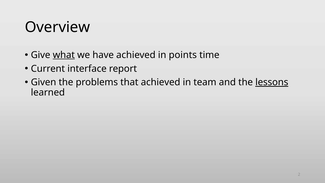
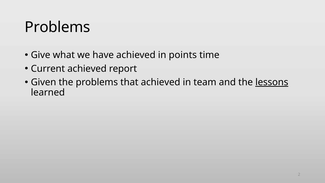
Overview at (57, 27): Overview -> Problems
what underline: present -> none
Current interface: interface -> achieved
